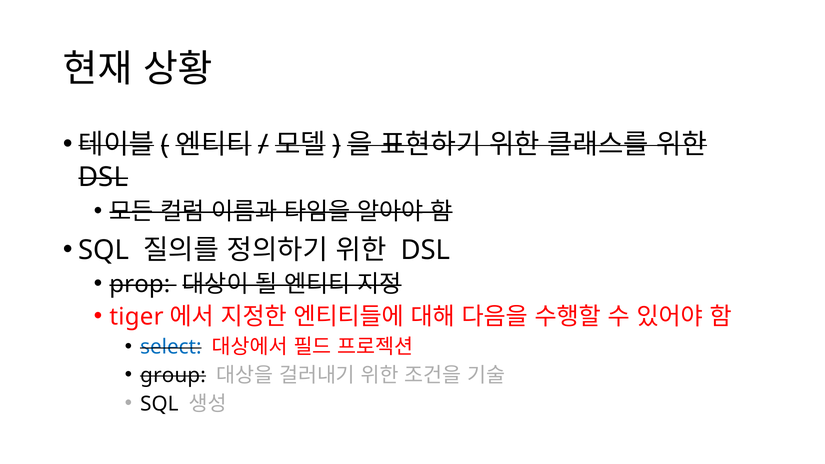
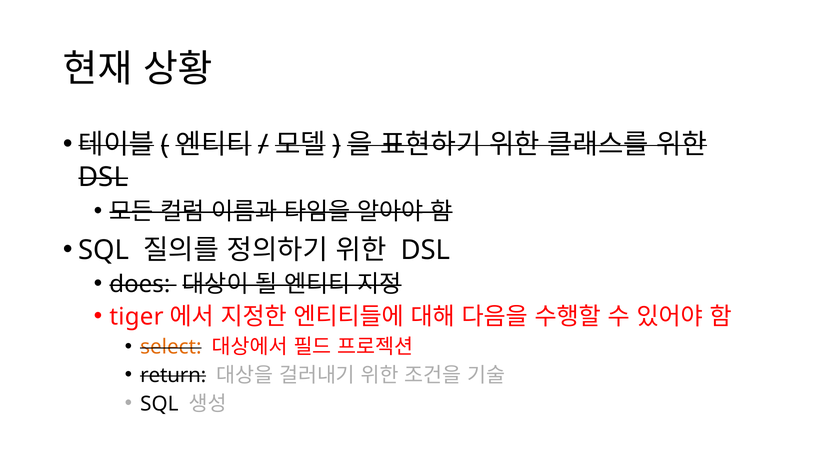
prop: prop -> does
select colour: blue -> orange
group: group -> return
